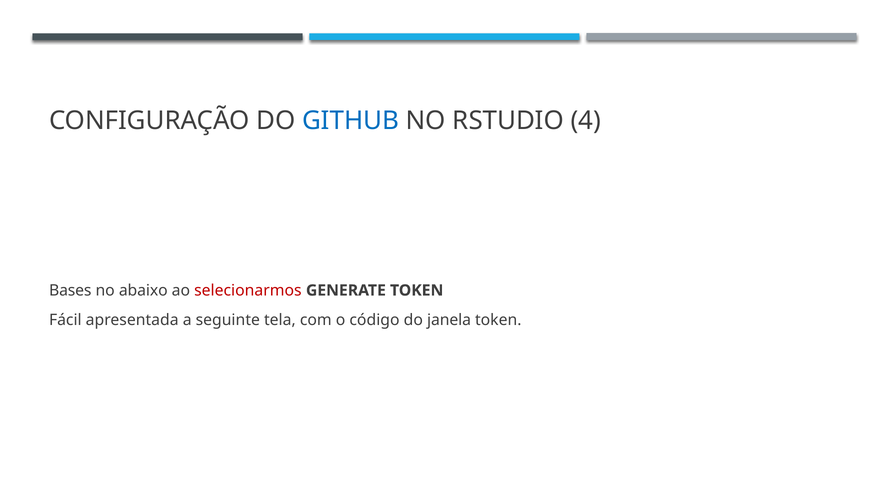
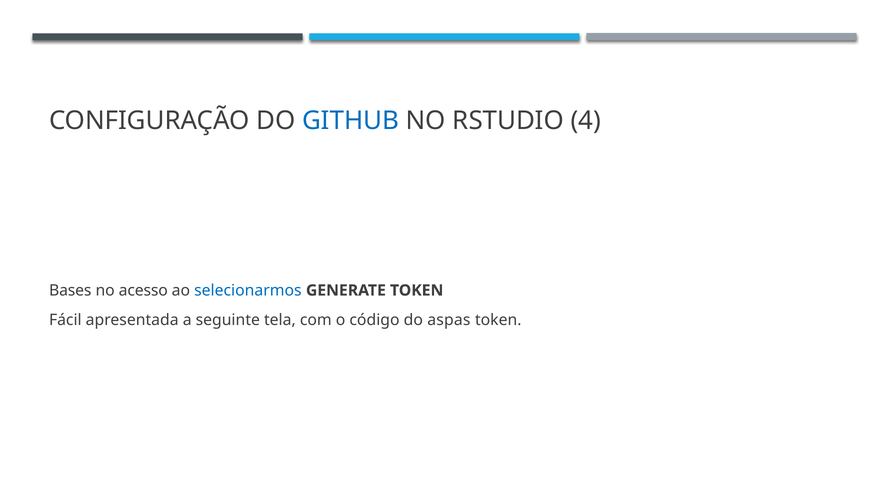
abaixo: abaixo -> acesso
selecionarmos colour: red -> blue
janela: janela -> aspas
